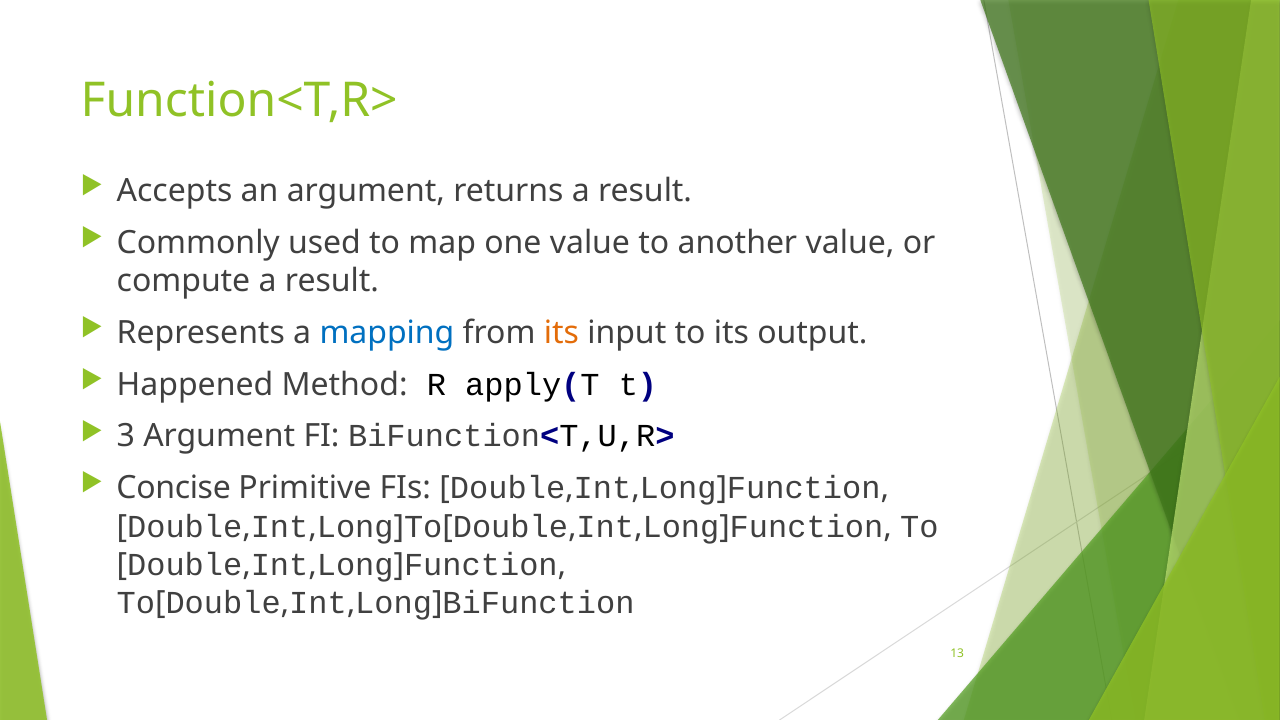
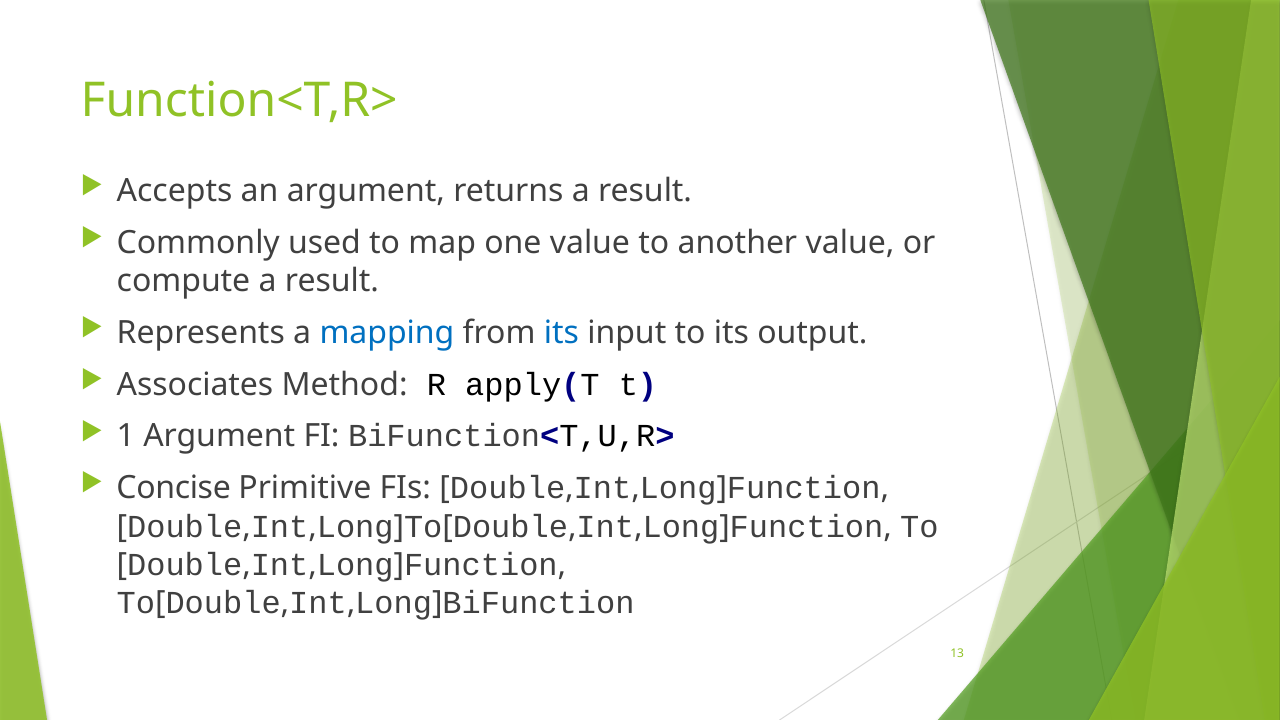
its at (561, 333) colour: orange -> blue
Happened: Happened -> Associates
3: 3 -> 1
